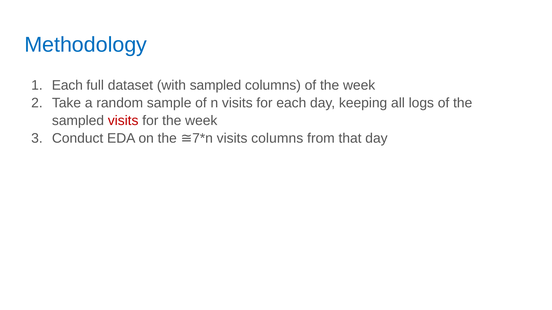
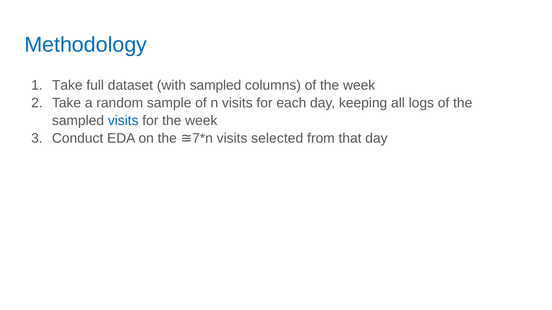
Each at (67, 85): Each -> Take
visits at (123, 121) colour: red -> blue
visits columns: columns -> selected
